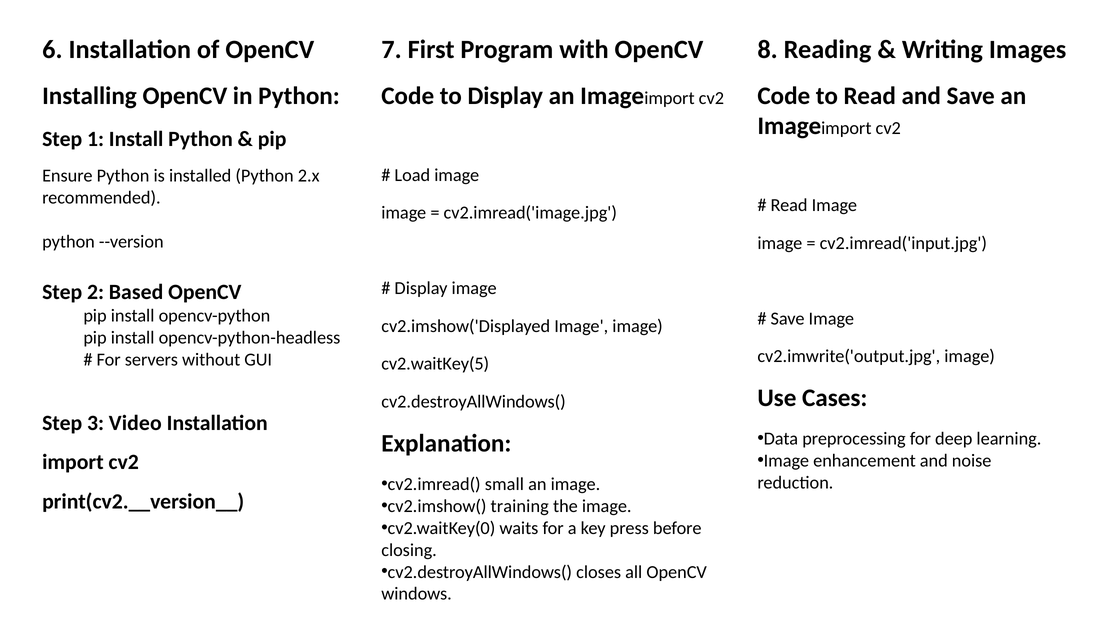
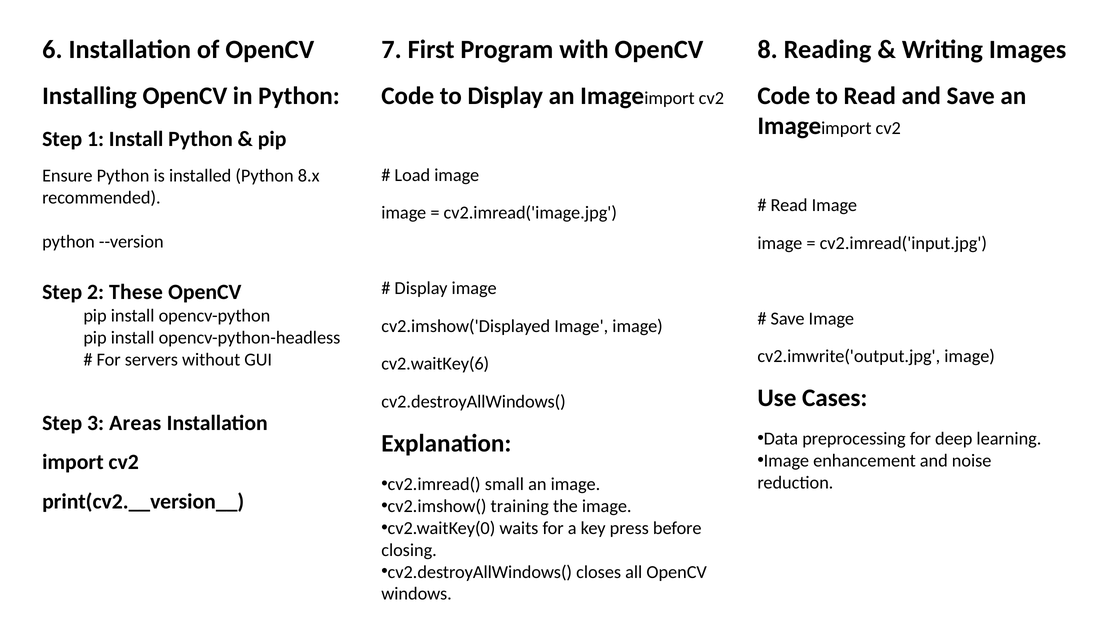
2.x: 2.x -> 8.x
Based: Based -> These
cv2.waitKey(5: cv2.waitKey(5 -> cv2.waitKey(6
Video: Video -> Areas
